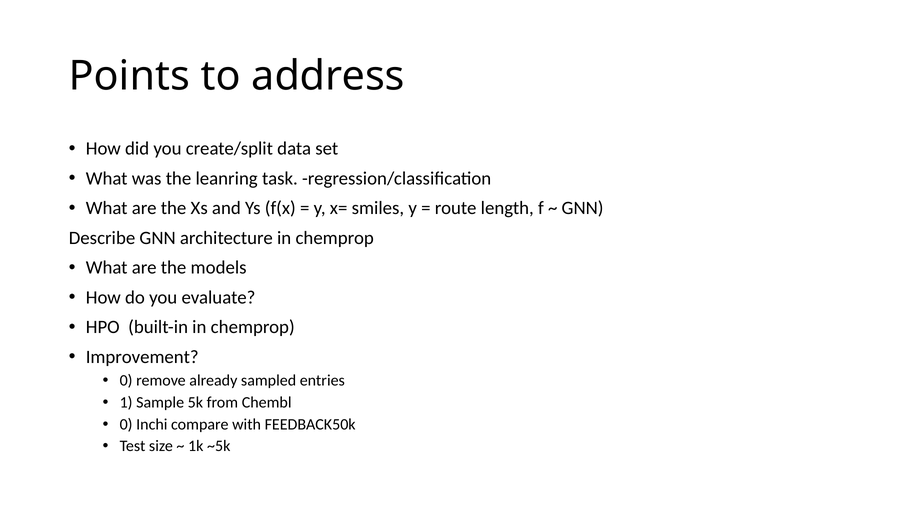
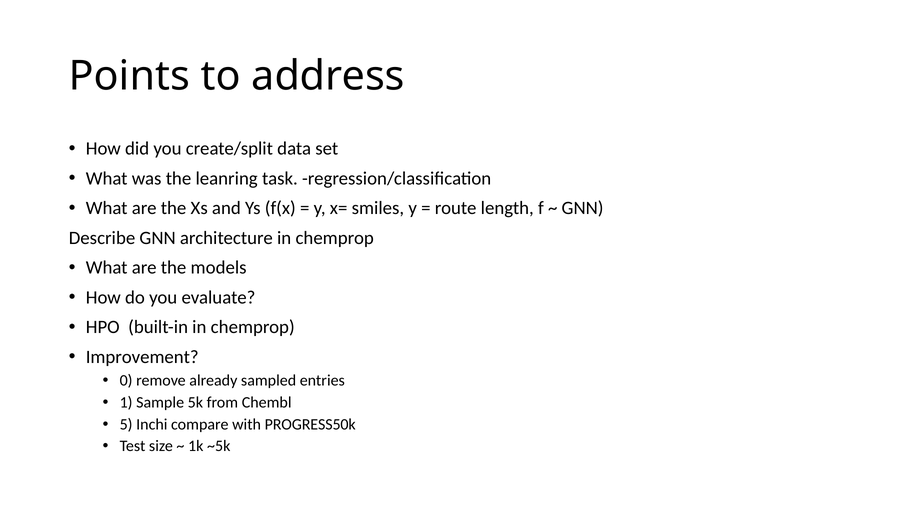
0 at (126, 424): 0 -> 5
FEEDBACK50k: FEEDBACK50k -> PROGRESS50k
